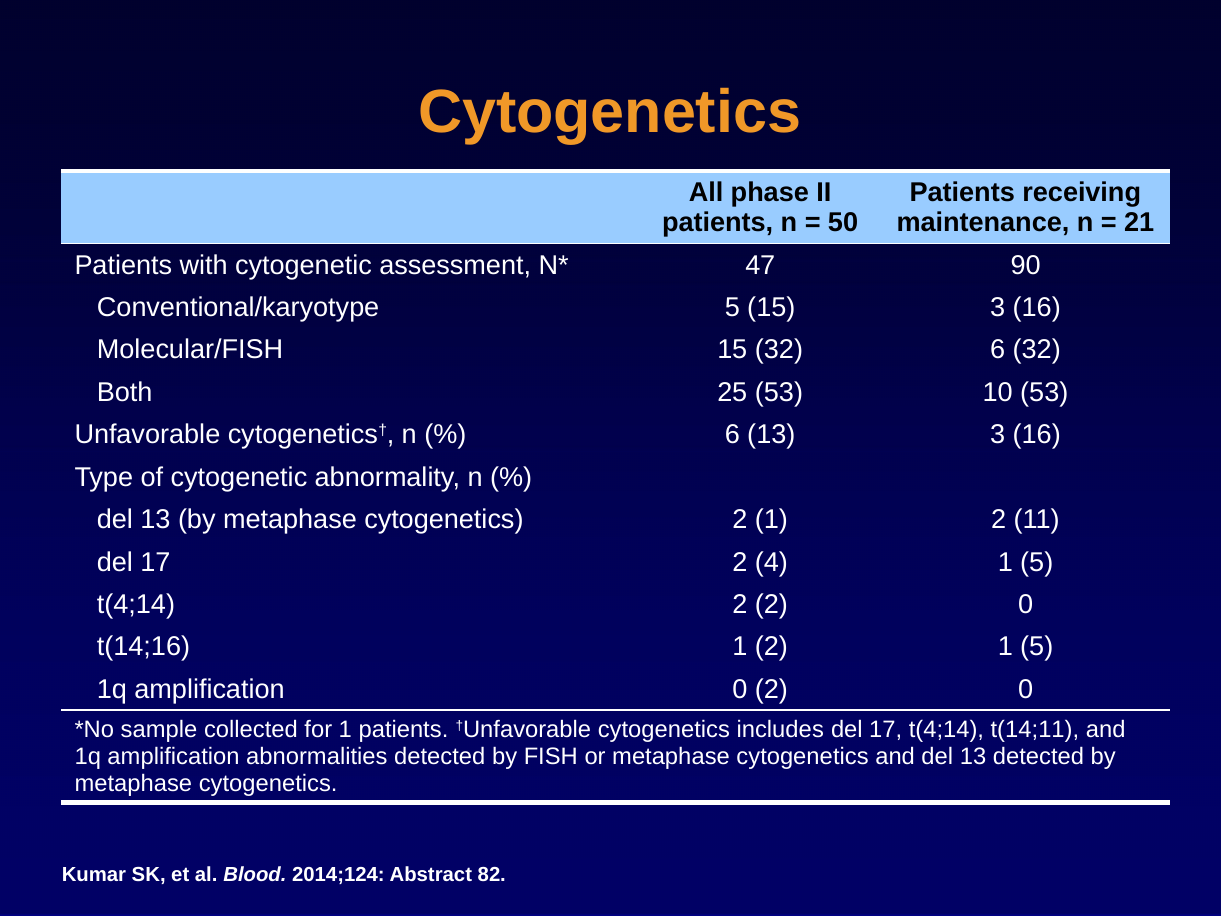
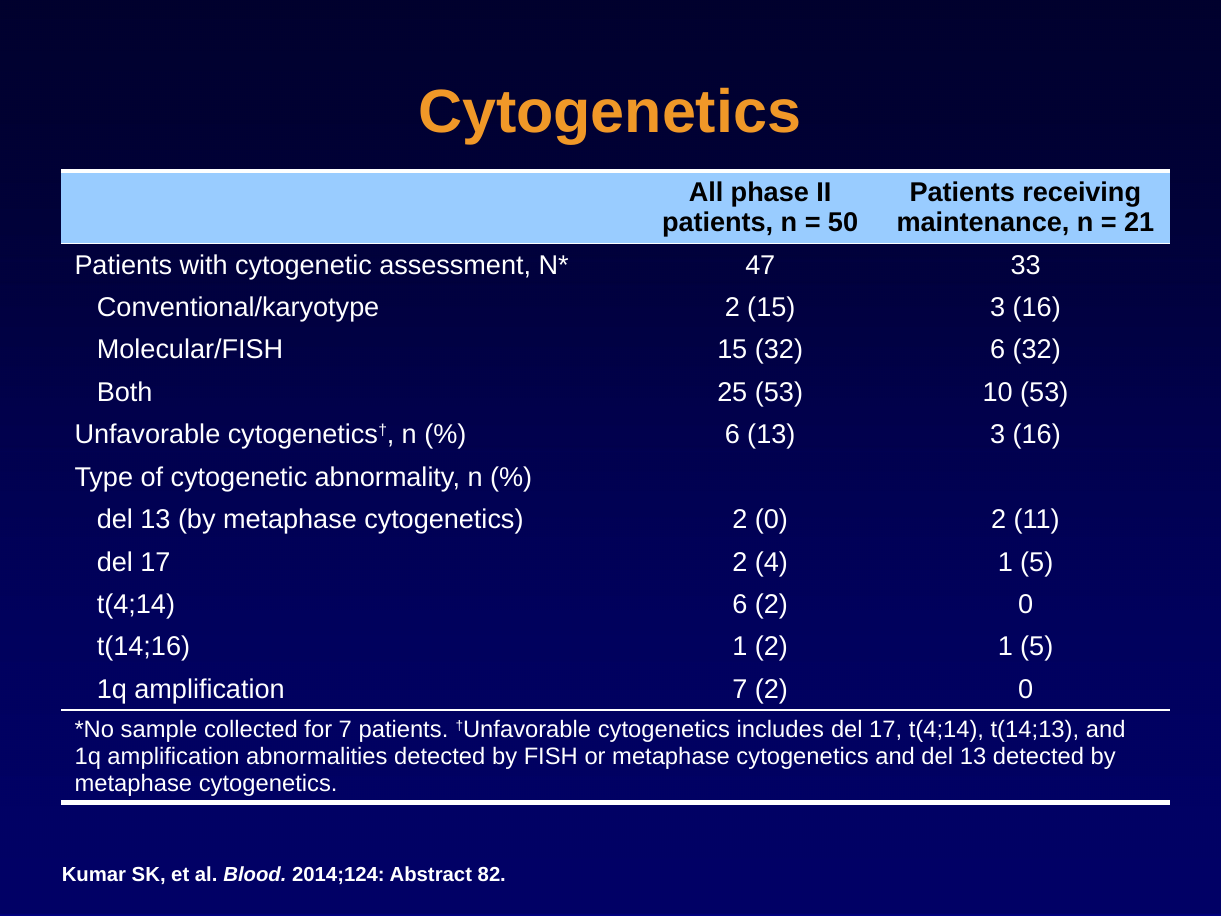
90: 90 -> 33
Conventional/karyotype 5: 5 -> 2
cytogenetics 2 1: 1 -> 0
t(4;14 2: 2 -> 6
amplification 0: 0 -> 7
for 1: 1 -> 7
t(14;11: t(14;11 -> t(14;13
